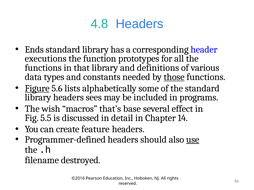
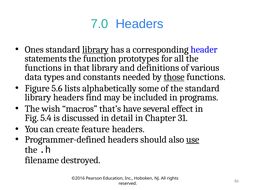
4.8: 4.8 -> 7.0
Ends: Ends -> Ones
library at (95, 50) underline: none -> present
executions: executions -> statements
Figure underline: present -> none
sees: sees -> find
base: base -> have
5.5: 5.5 -> 5.4
14: 14 -> 31
